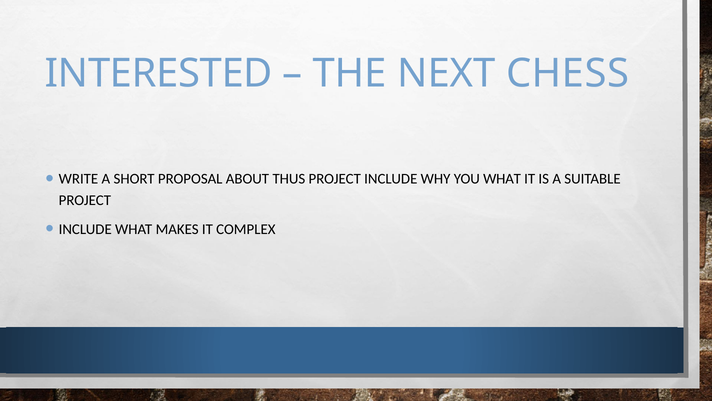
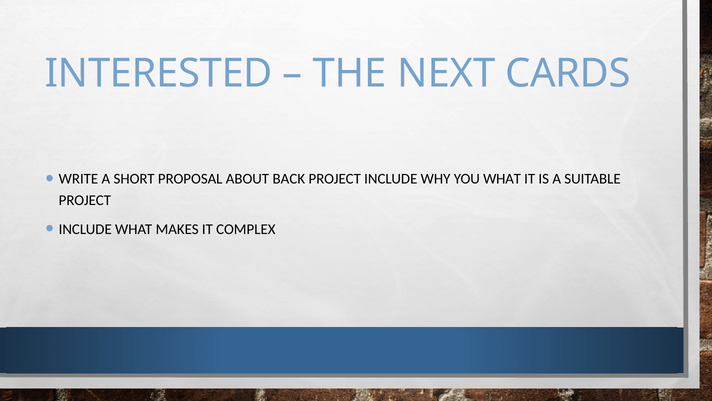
CHESS: CHESS -> CARDS
THUS: THUS -> BACK
